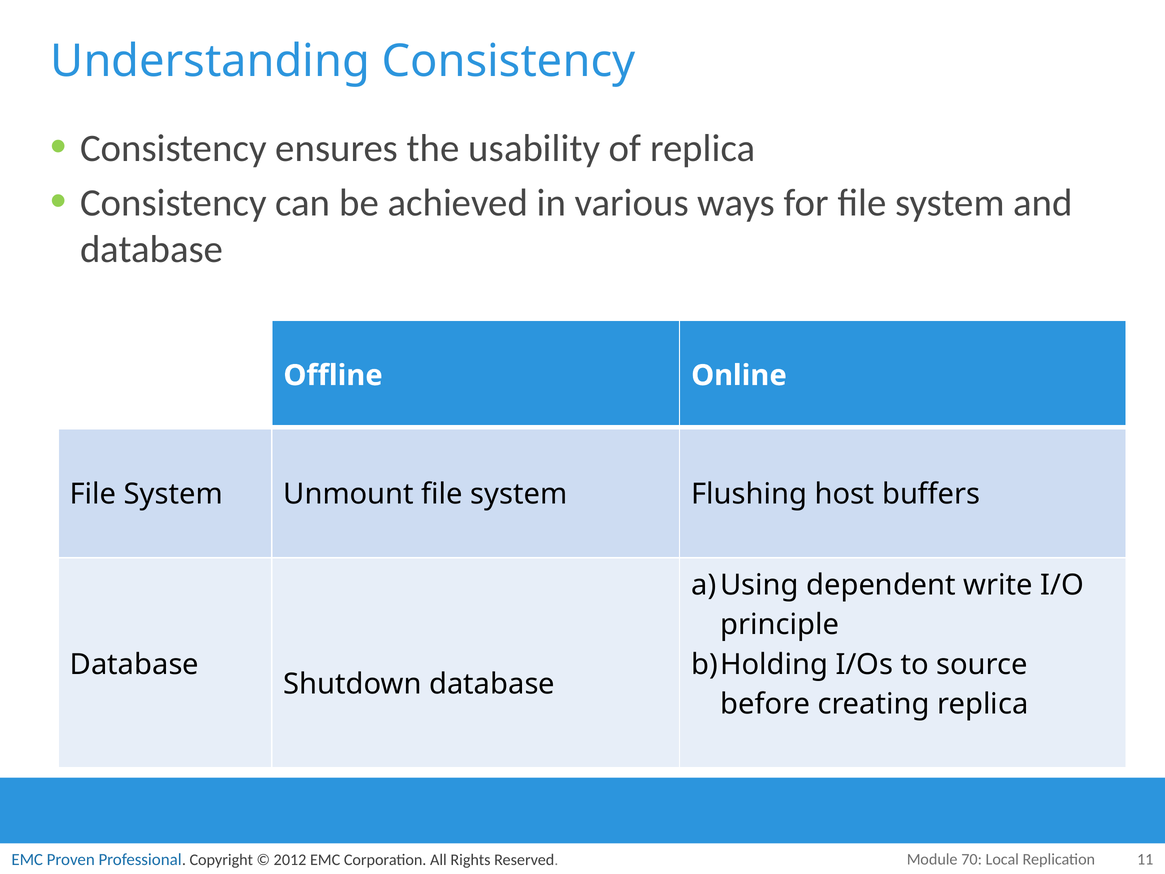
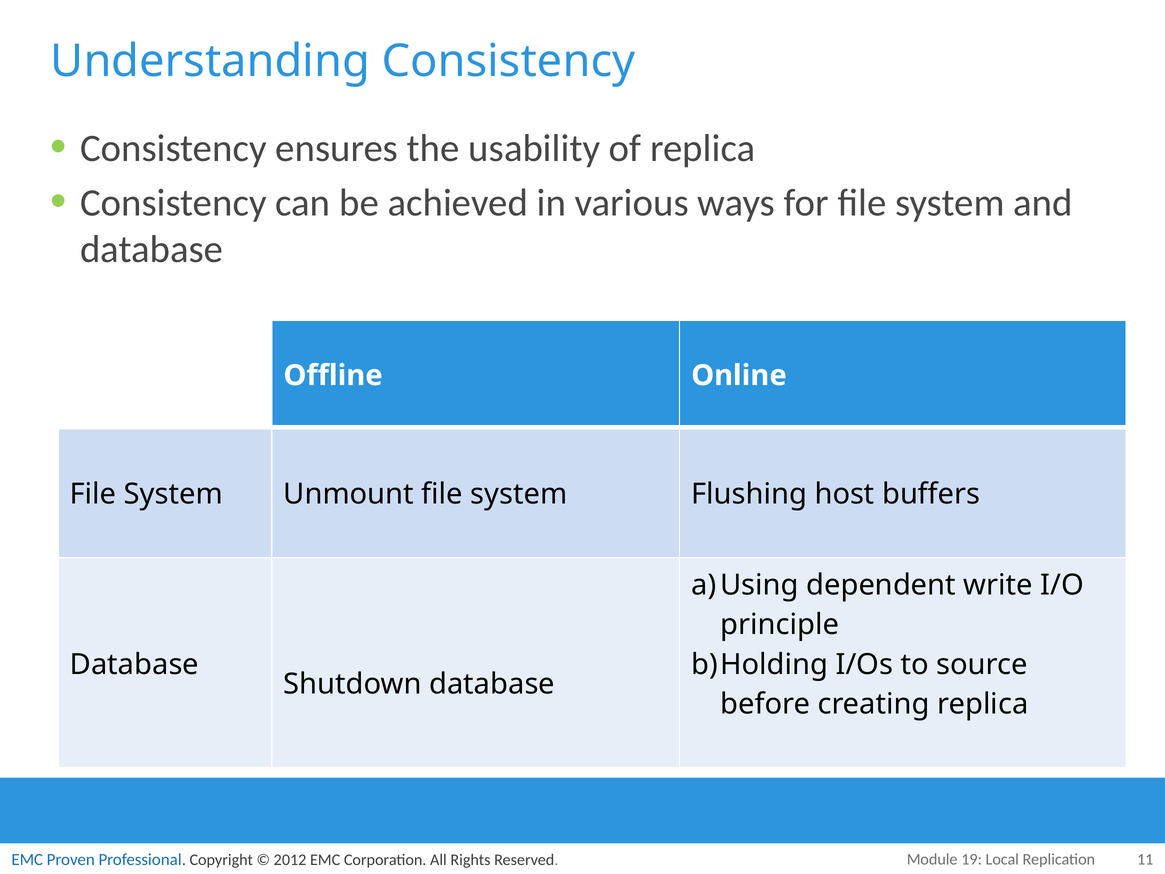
70: 70 -> 19
